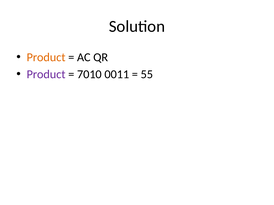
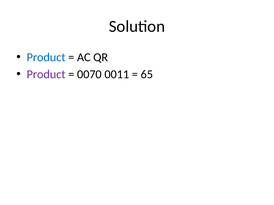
Product at (46, 57) colour: orange -> blue
7010: 7010 -> 0070
55: 55 -> 65
